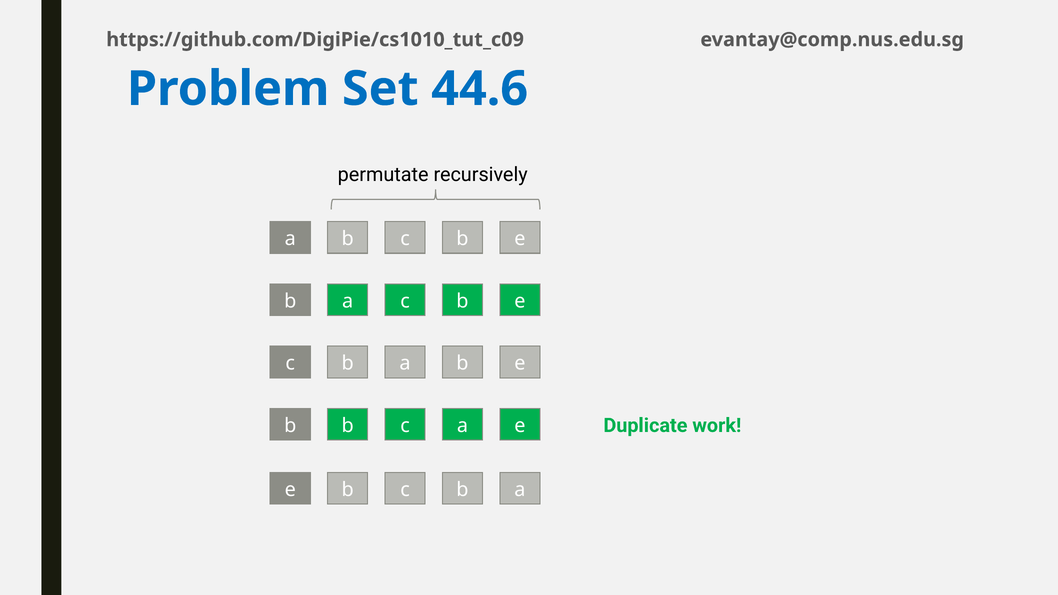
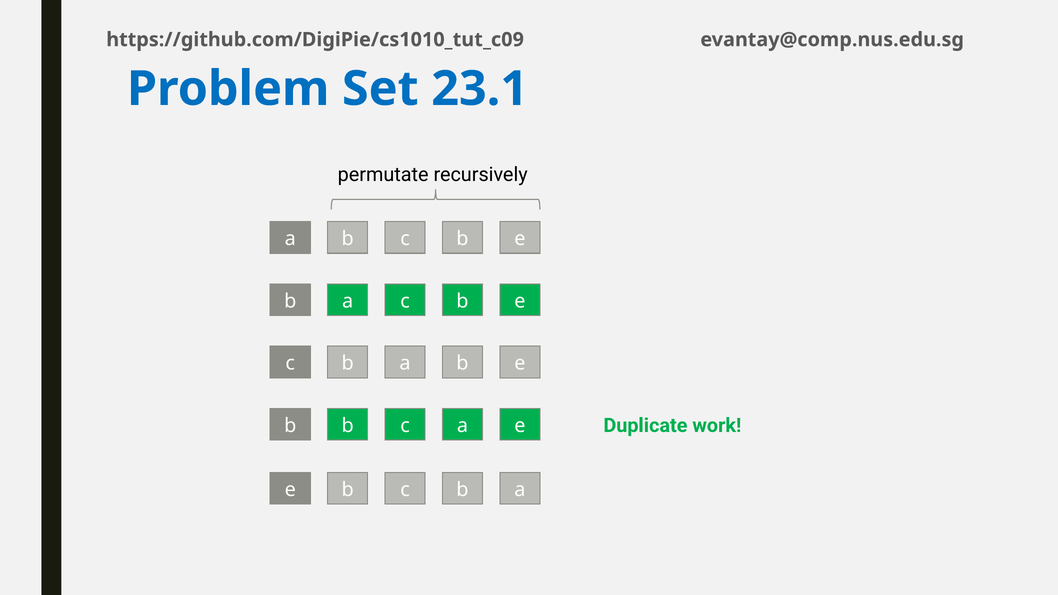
44.6: 44.6 -> 23.1
